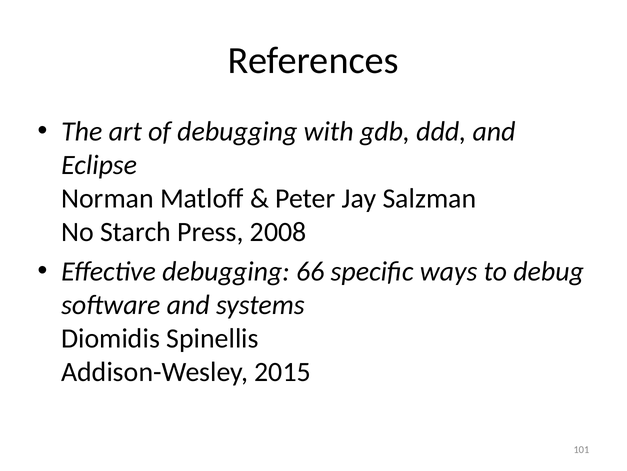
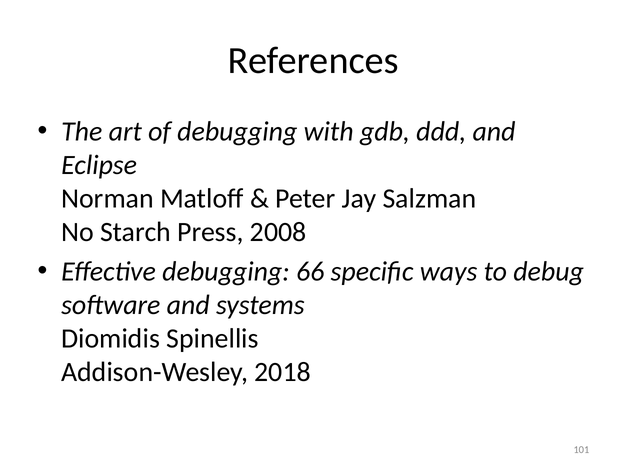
2015: 2015 -> 2018
